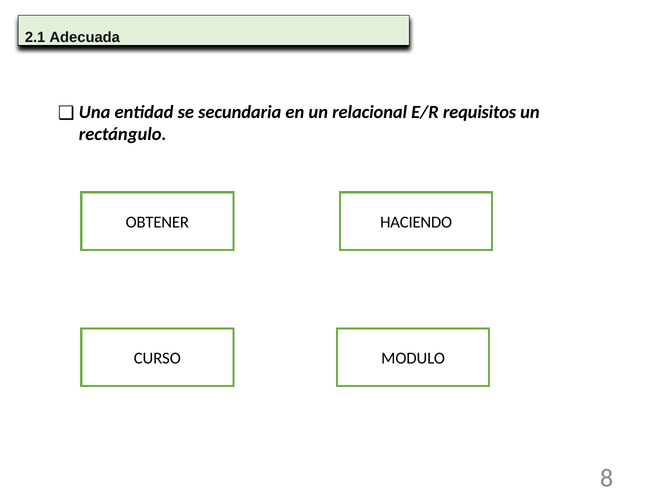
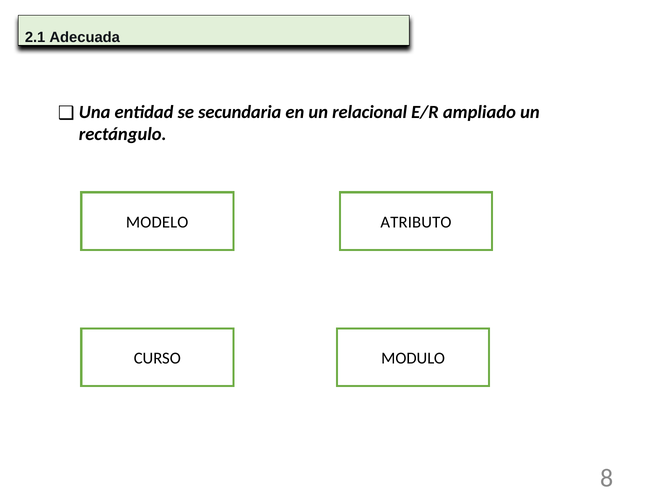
requisitos: requisitos -> ampliado
OBTENER: OBTENER -> MODELO
HACIENDO: HACIENDO -> ATRIBUTO
